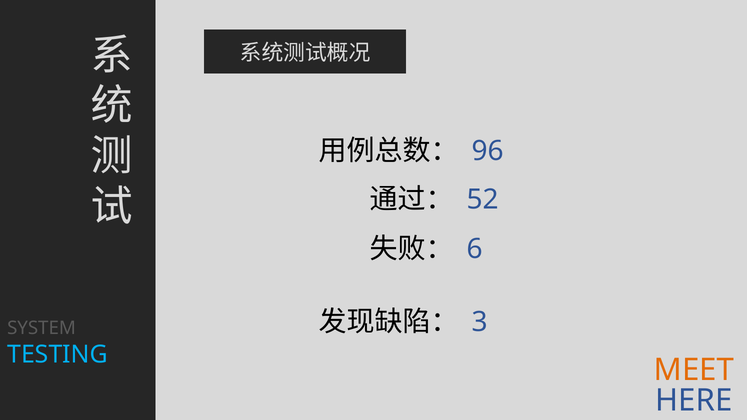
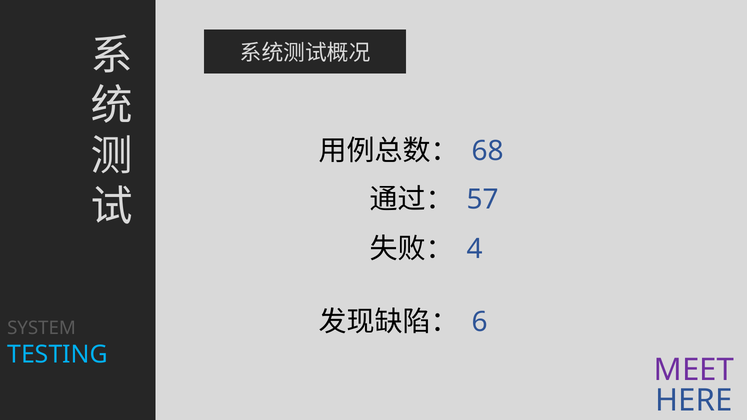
96: 96 -> 68
52: 52 -> 57
6: 6 -> 4
3: 3 -> 6
MEET colour: orange -> purple
